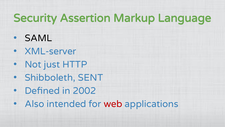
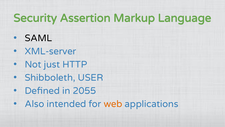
SENT: SENT -> USER
2002: 2002 -> 2055
web colour: red -> orange
